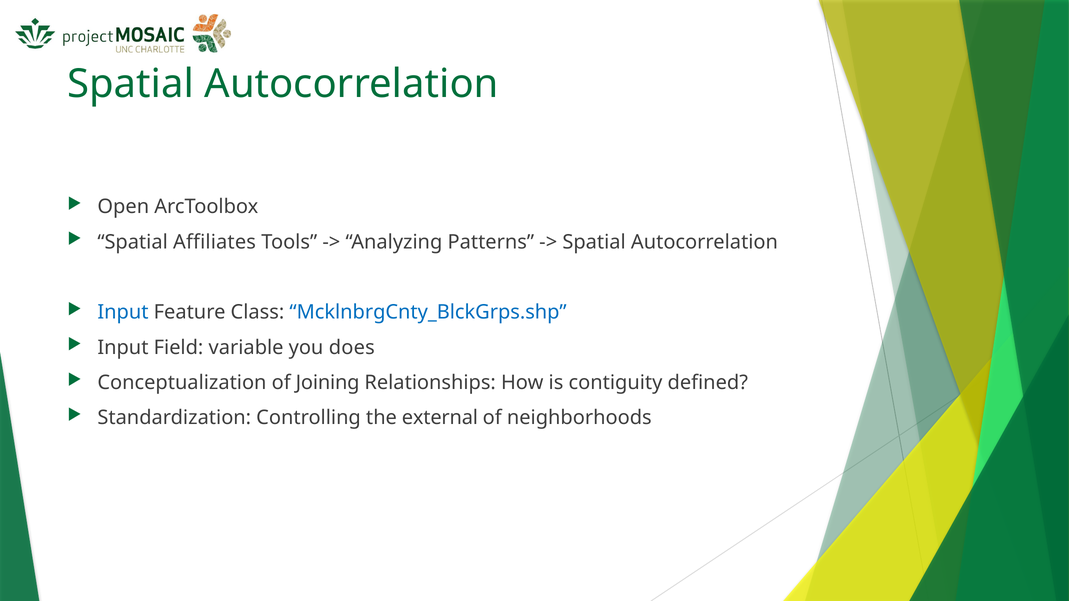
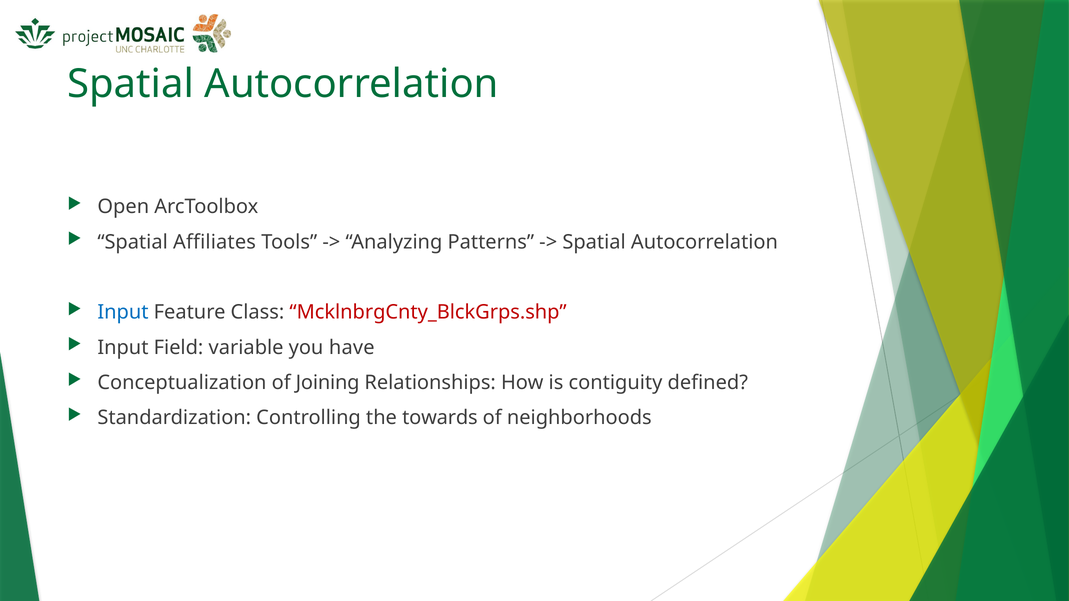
McklnbrgCnty_BlckGrps.shp colour: blue -> red
does: does -> have
external: external -> towards
